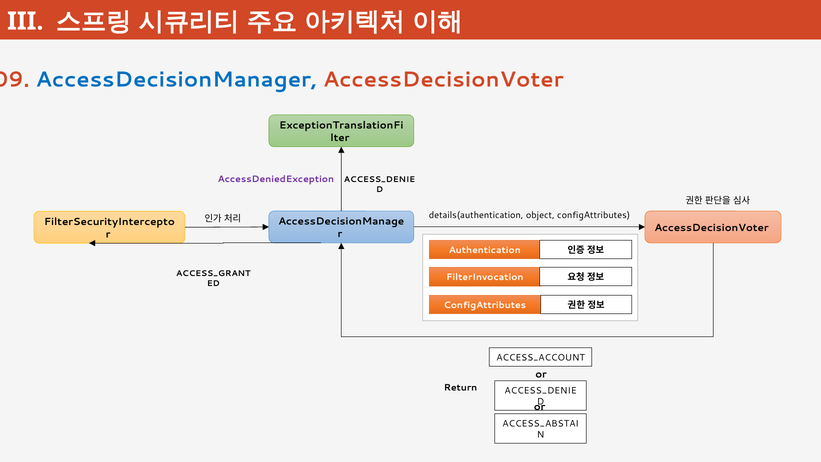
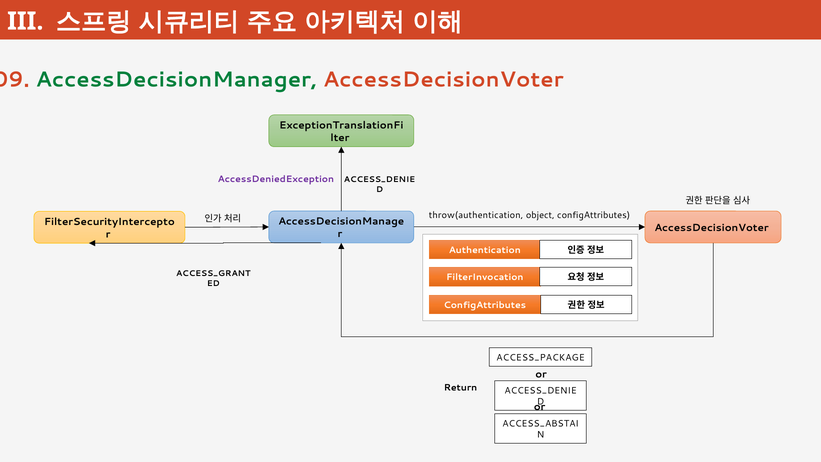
AccessDecisionManager colour: blue -> green
details(authentication: details(authentication -> throw(authentication
ACCESS_ACCOUNT: ACCESS_ACCOUNT -> ACCESS_PACKAGE
